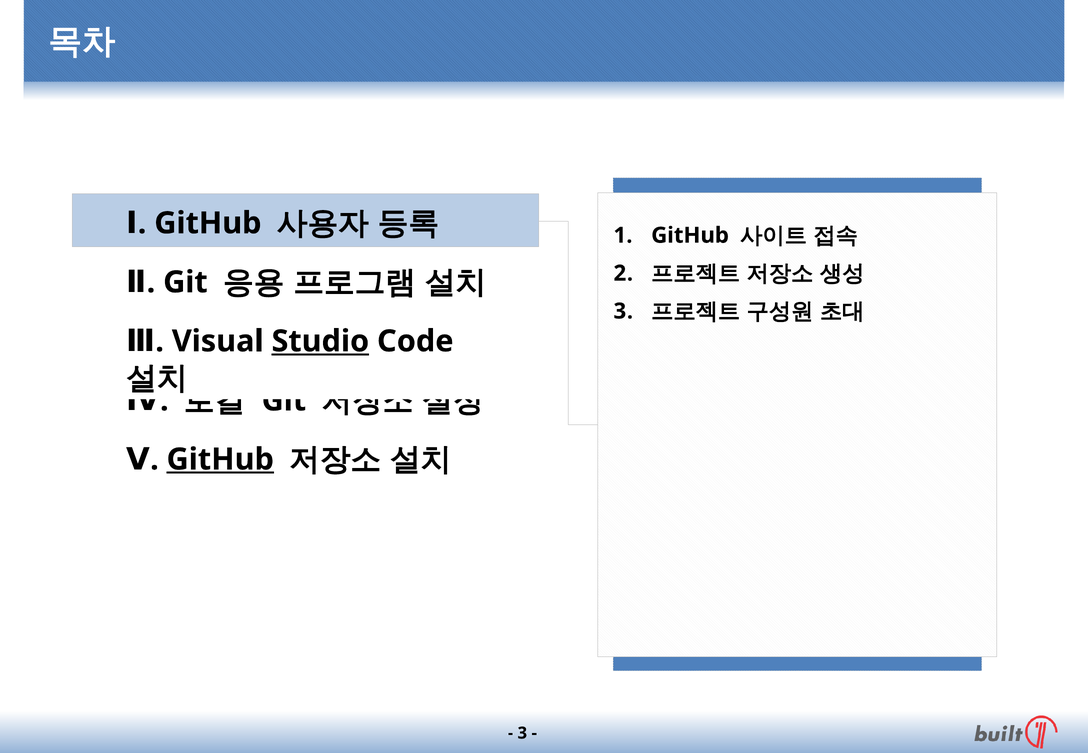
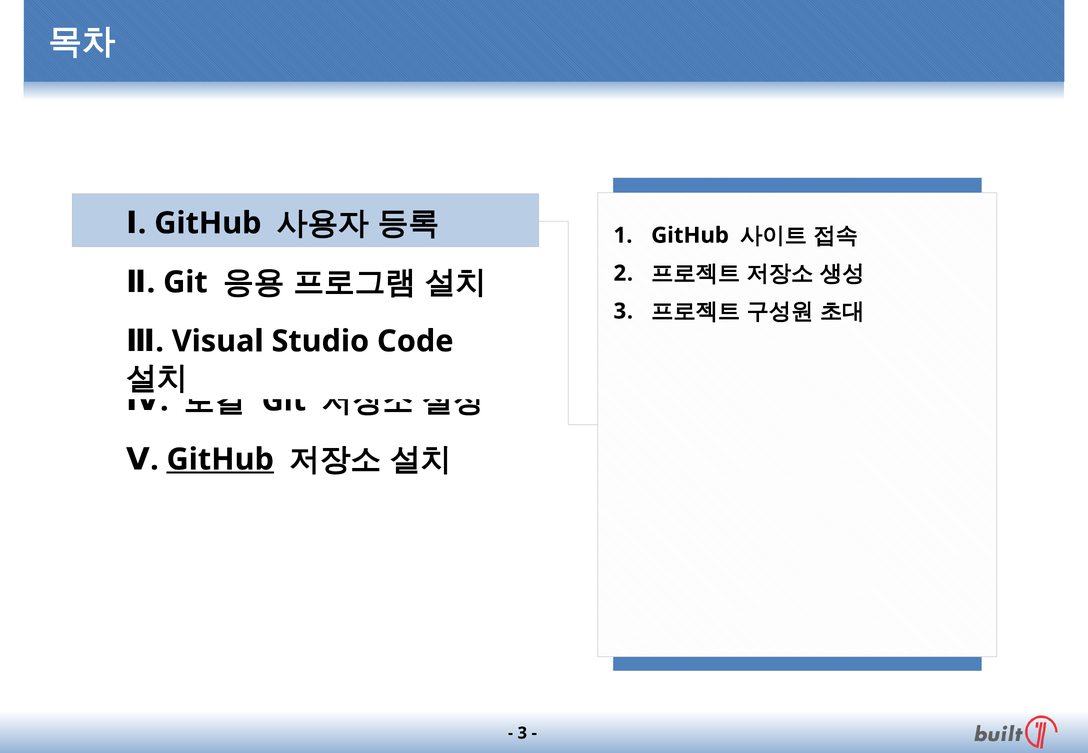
Studio underline: present -> none
